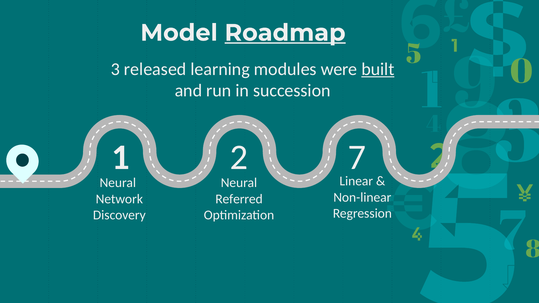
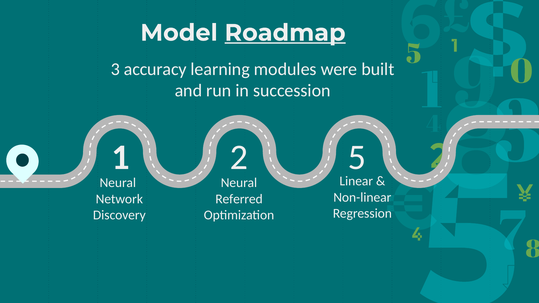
released: released -> accuracy
built underline: present -> none
1 7: 7 -> 5
